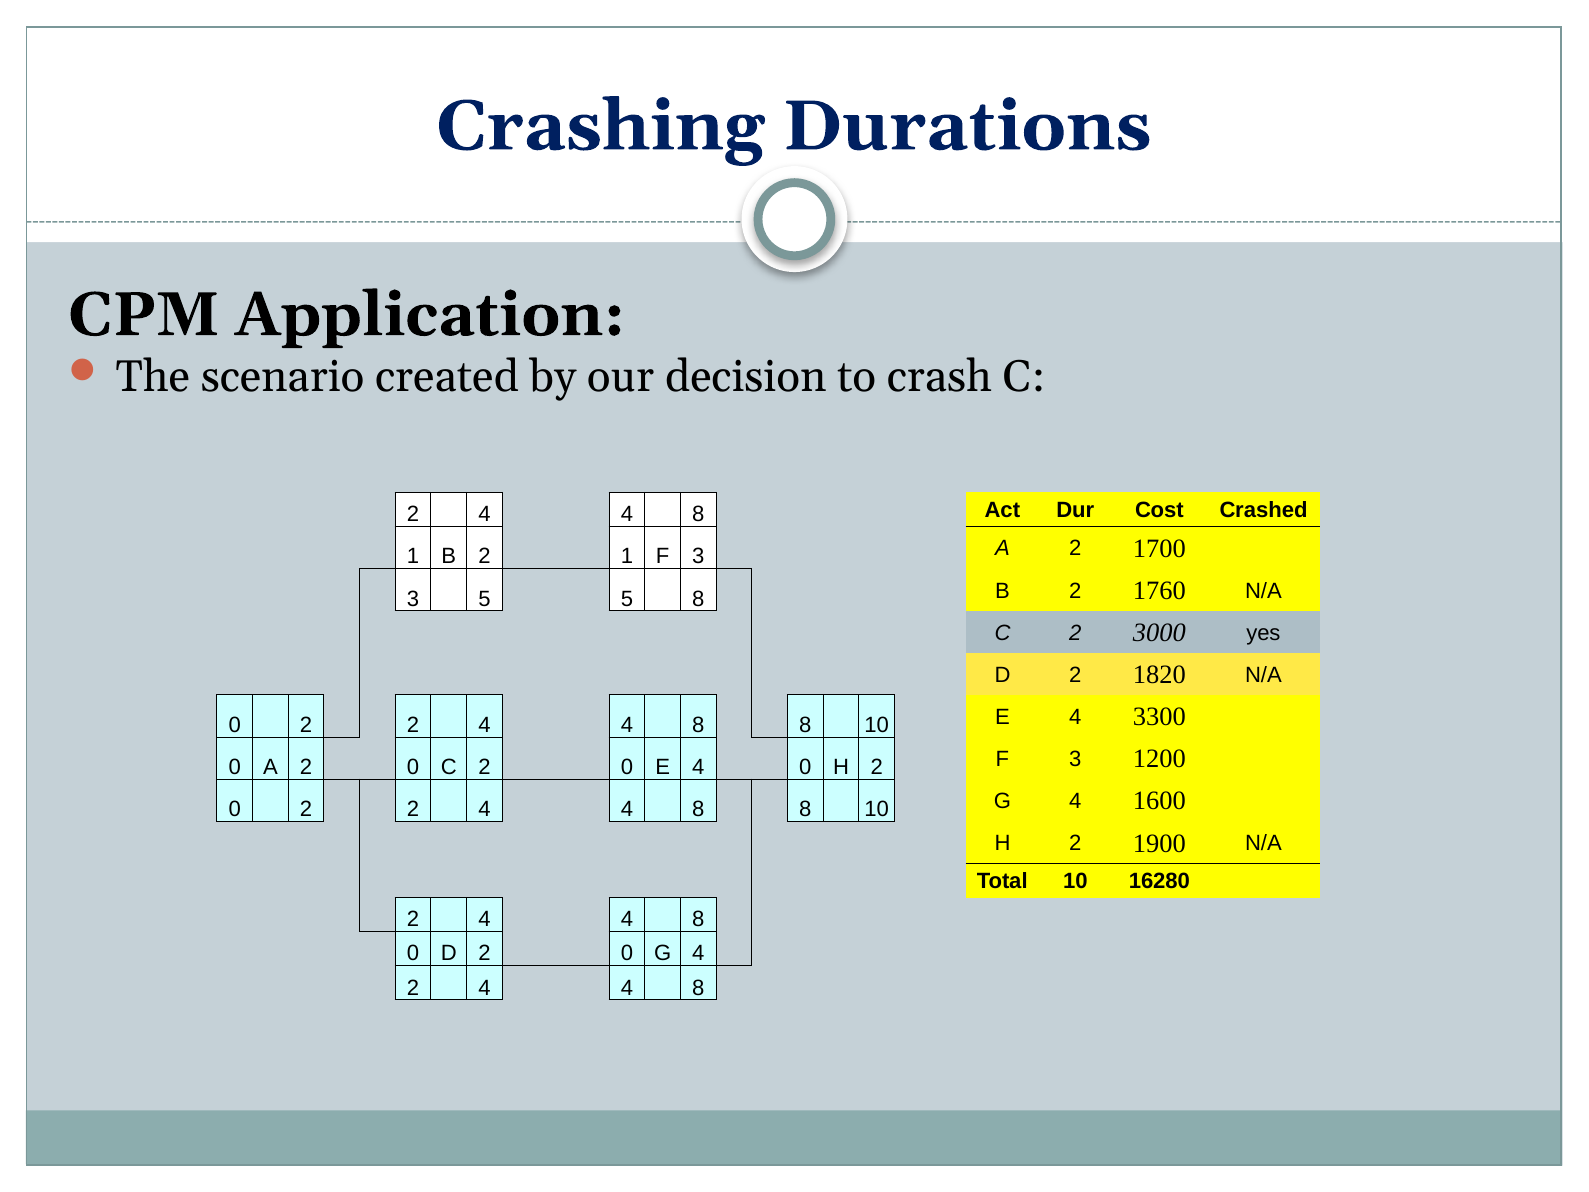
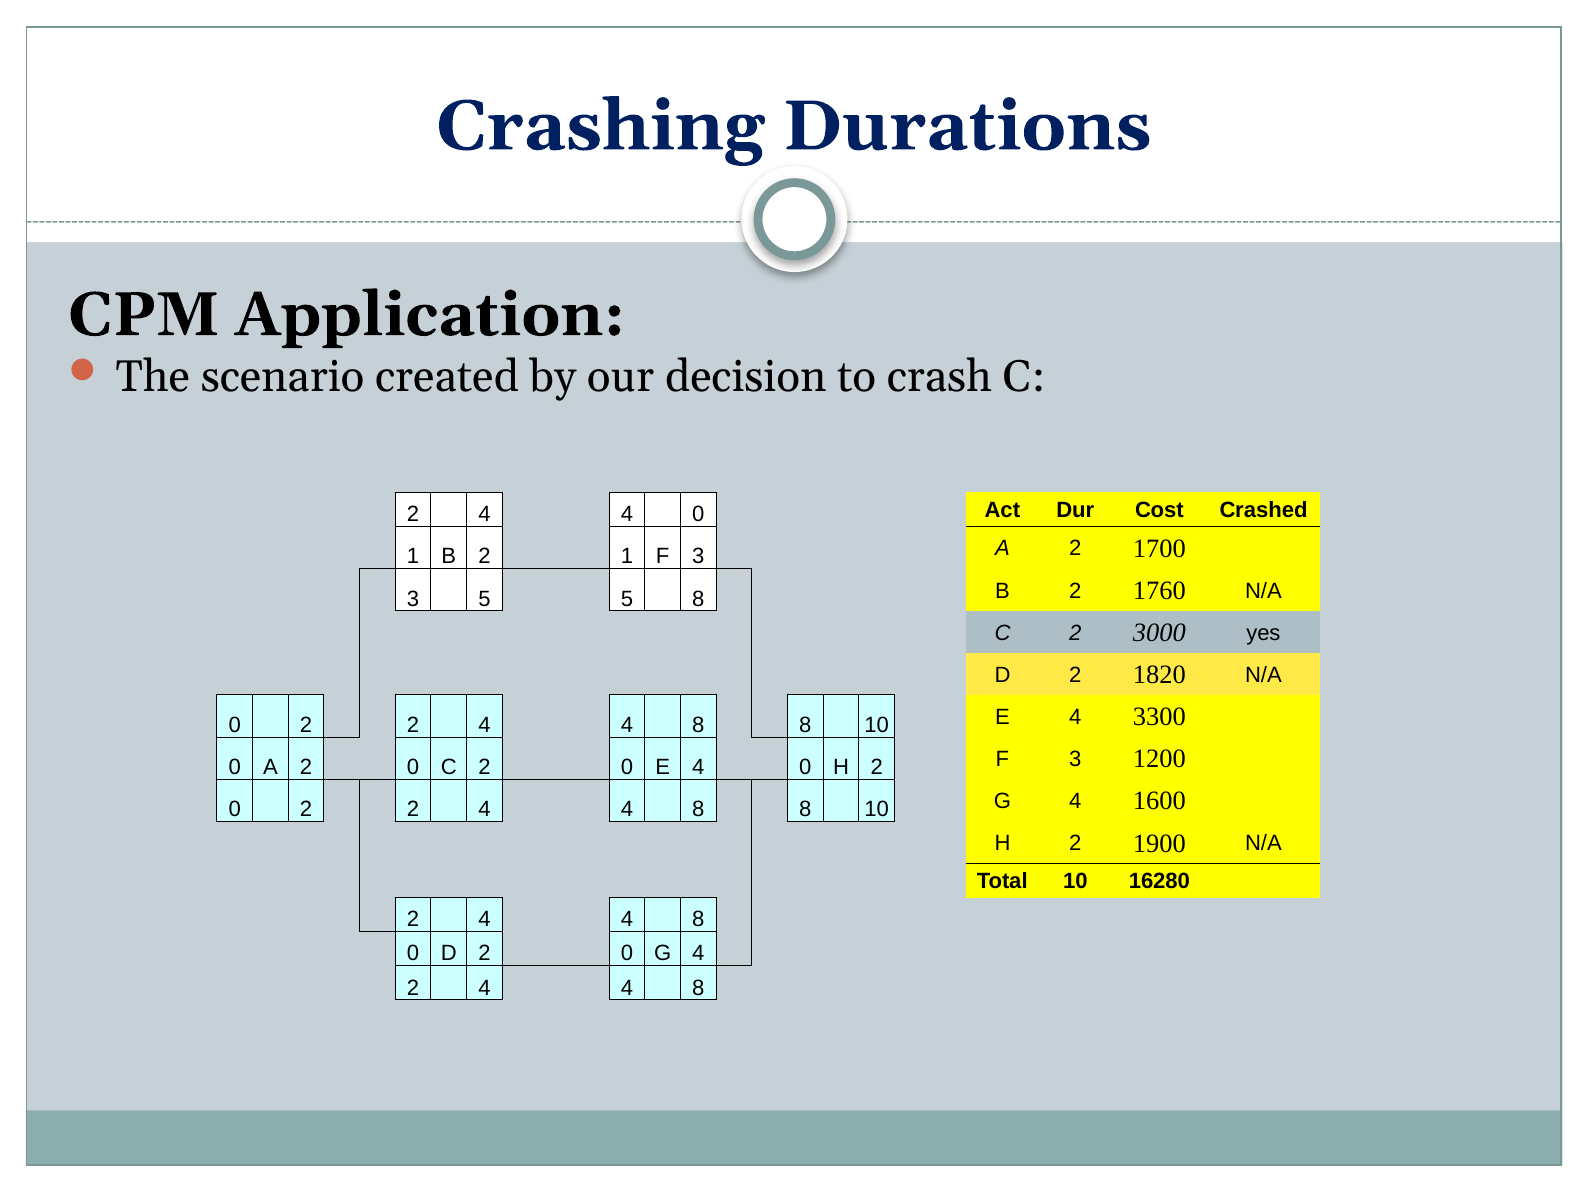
8 at (698, 514): 8 -> 0
